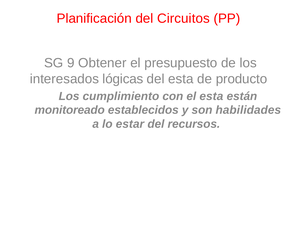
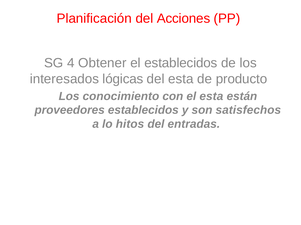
Circuitos: Circuitos -> Acciones
9: 9 -> 4
el presupuesto: presupuesto -> establecidos
cumplimiento: cumplimiento -> conocimiento
monitoreado: monitoreado -> proveedores
habilidades: habilidades -> satisfechos
estar: estar -> hitos
recursos: recursos -> entradas
